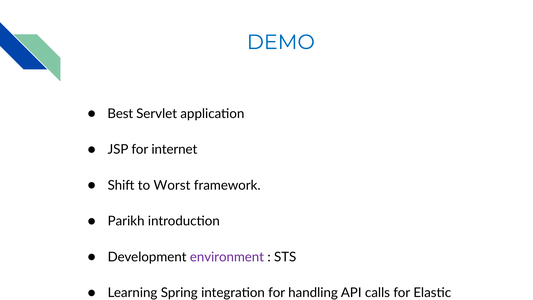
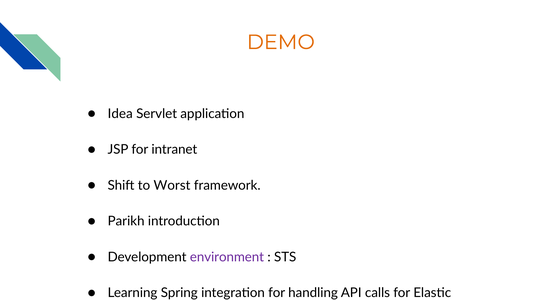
DEMO colour: blue -> orange
Best: Best -> Idea
internet: internet -> intranet
